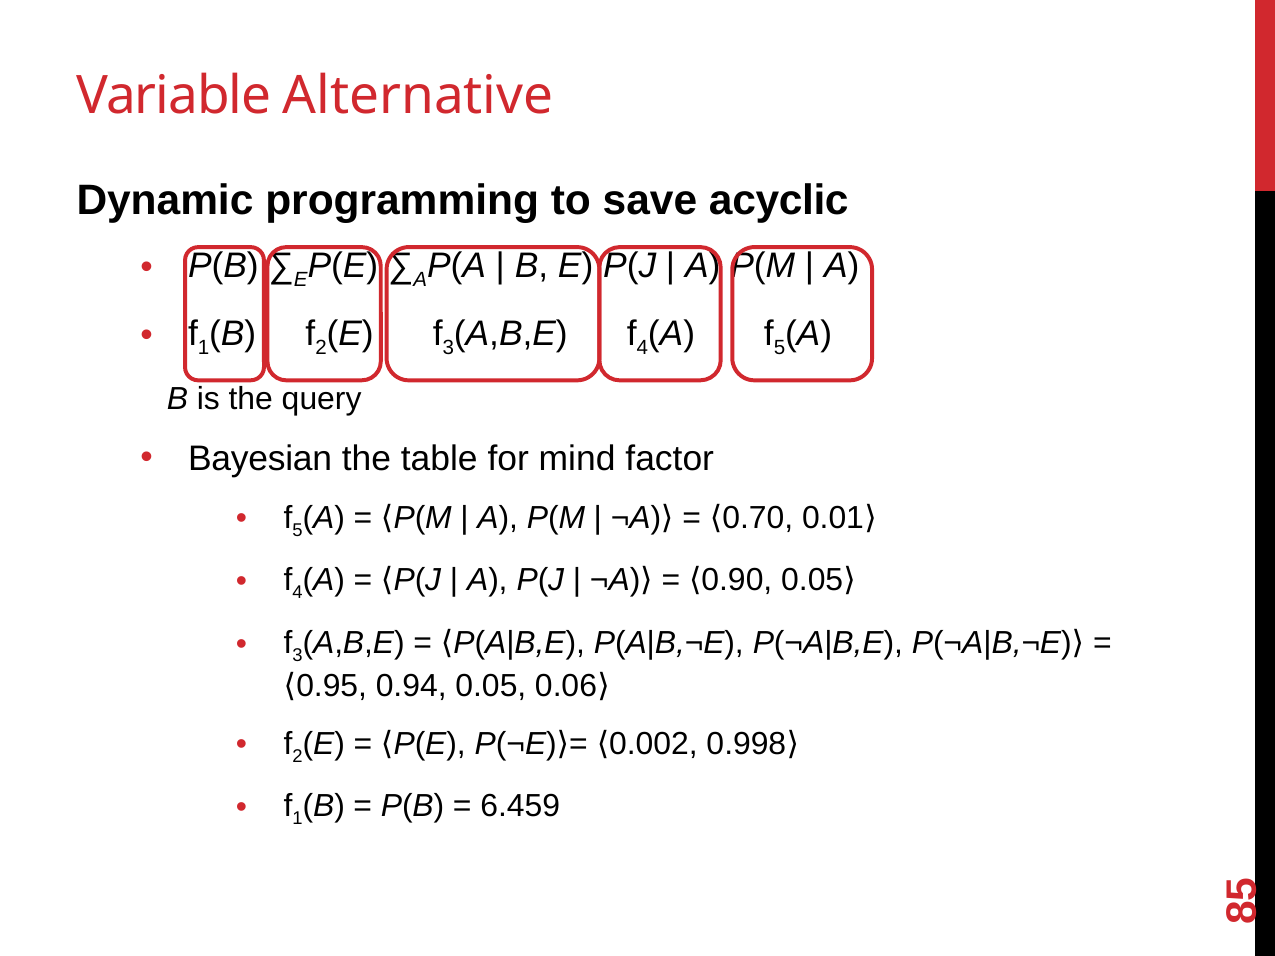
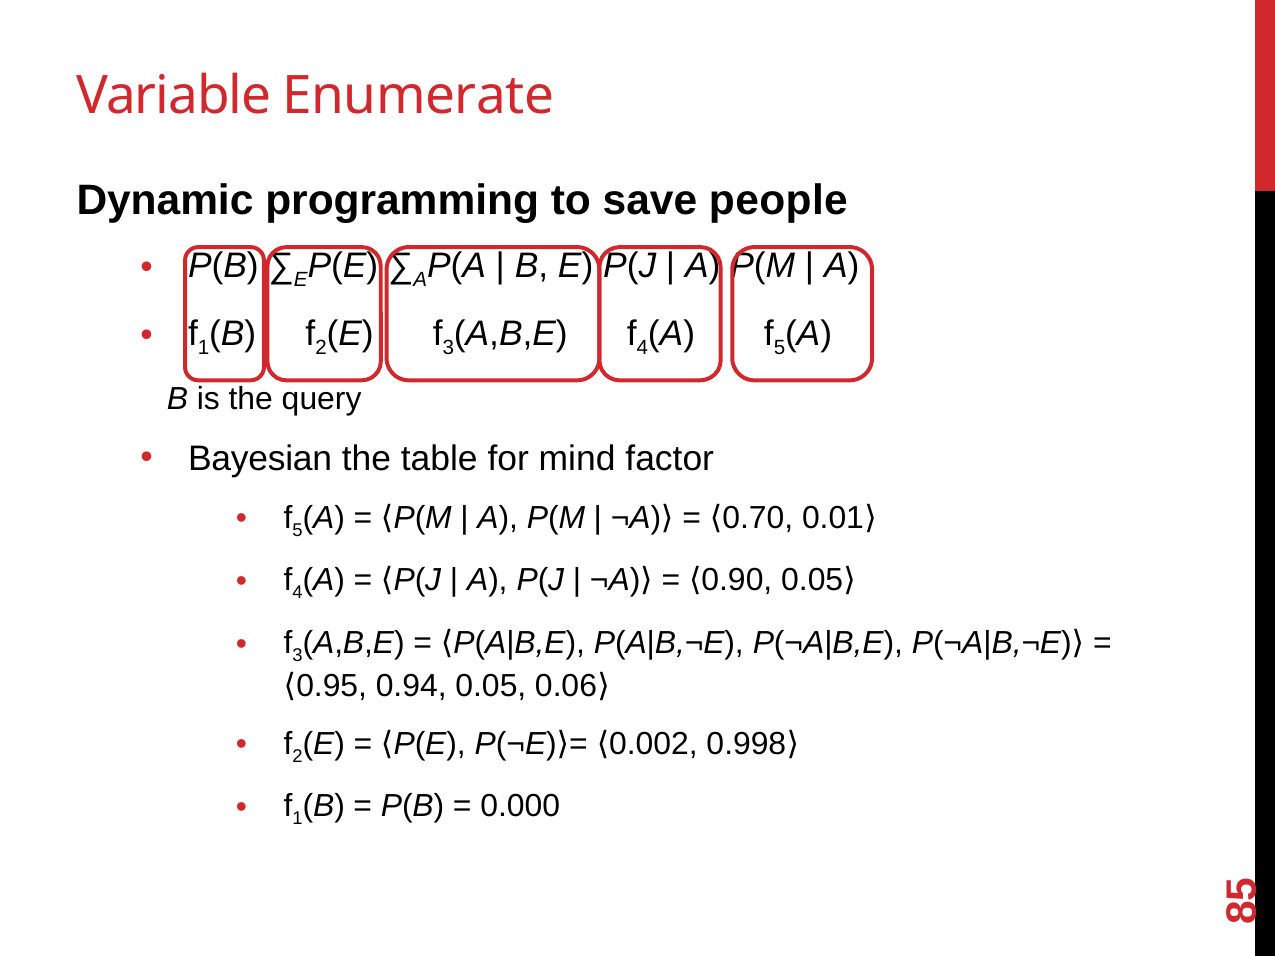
Alternative: Alternative -> Enumerate
acyclic: acyclic -> people
6.459: 6.459 -> 0.000
